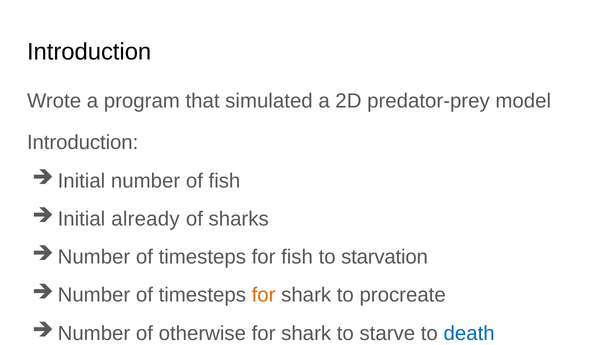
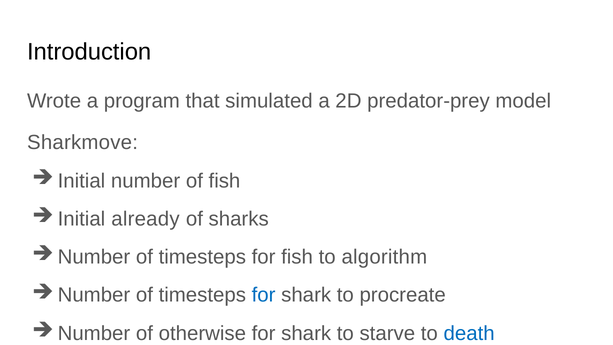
Introduction at (83, 143): Introduction -> Sharkmove
starvation: starvation -> algorithm
for at (264, 295) colour: orange -> blue
